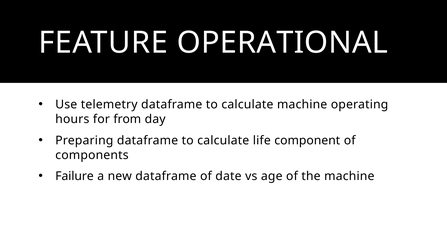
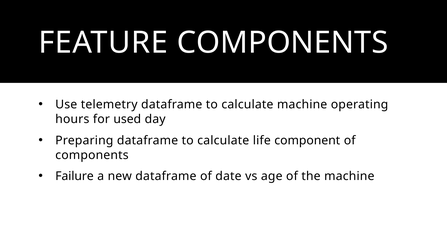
FEATURE OPERATIONAL: OPERATIONAL -> COMPONENTS
from: from -> used
